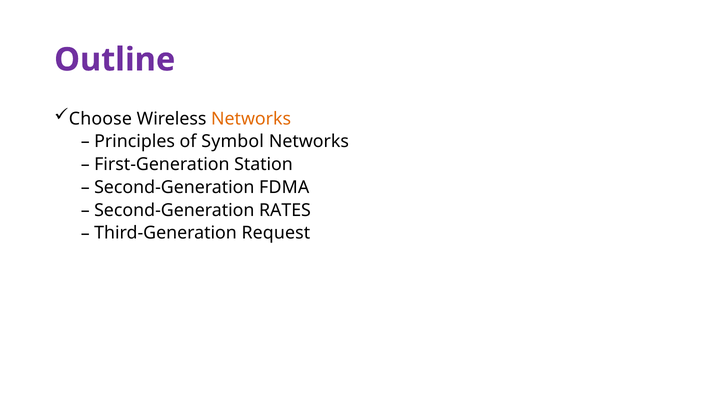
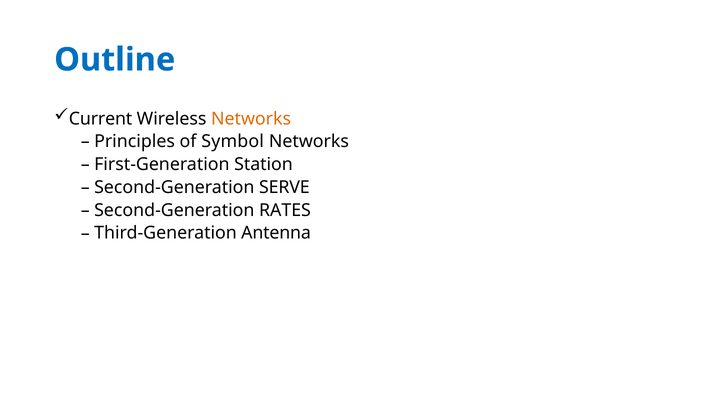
Outline colour: purple -> blue
Choose: Choose -> Current
FDMA: FDMA -> SERVE
Request: Request -> Antenna
